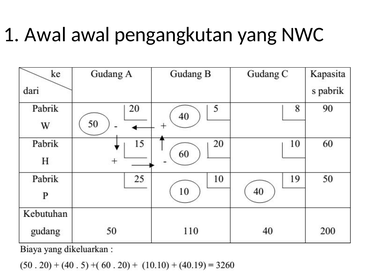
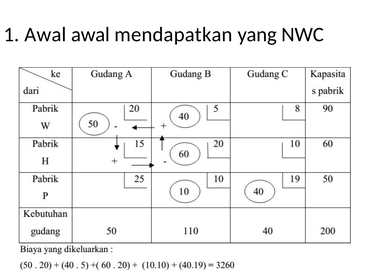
pengangkutan: pengangkutan -> mendapatkan
